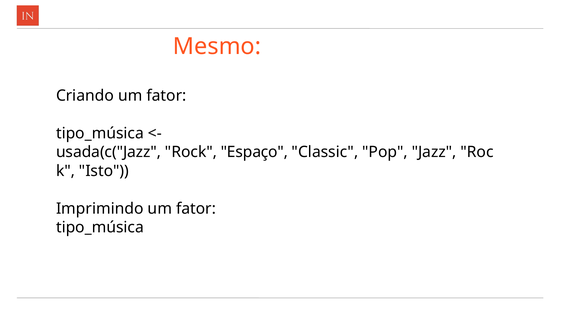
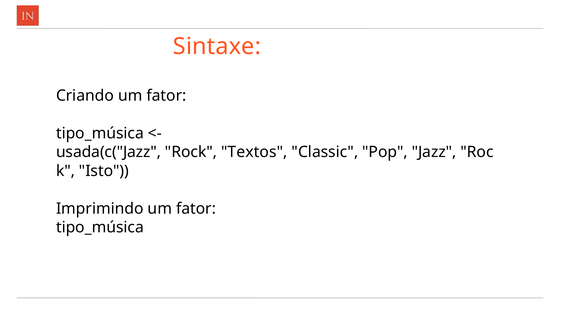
Mesmo: Mesmo -> Sintaxe
Espaço: Espaço -> Textos
